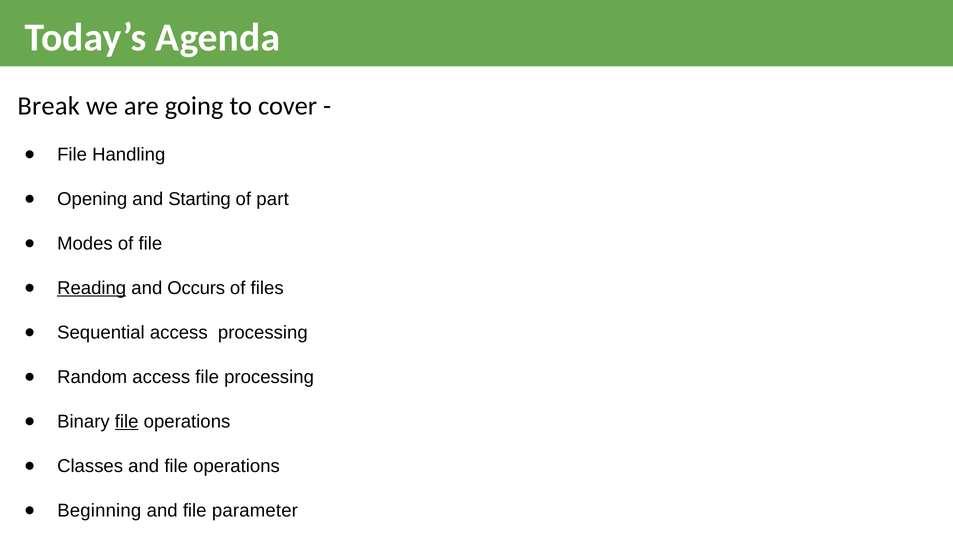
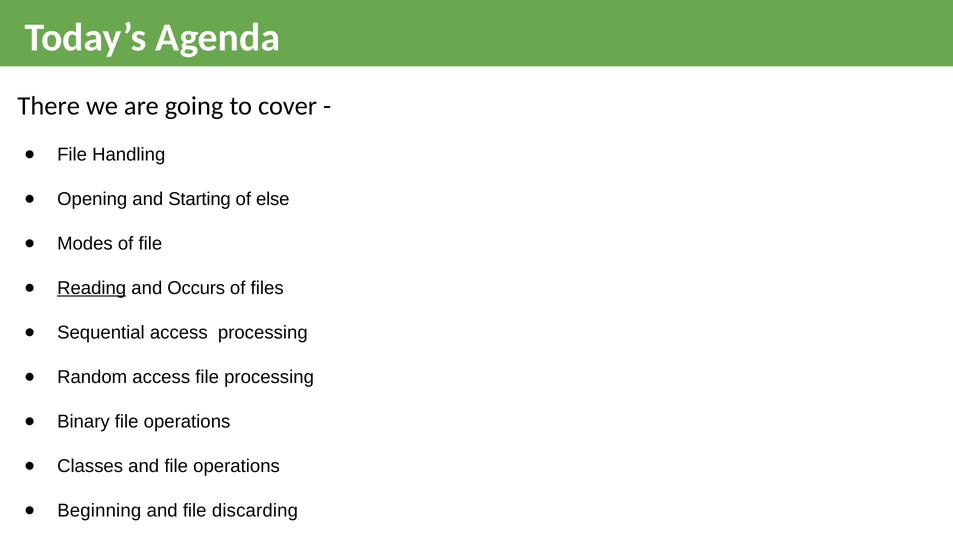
Break: Break -> There
part: part -> else
file at (127, 422) underline: present -> none
parameter: parameter -> discarding
